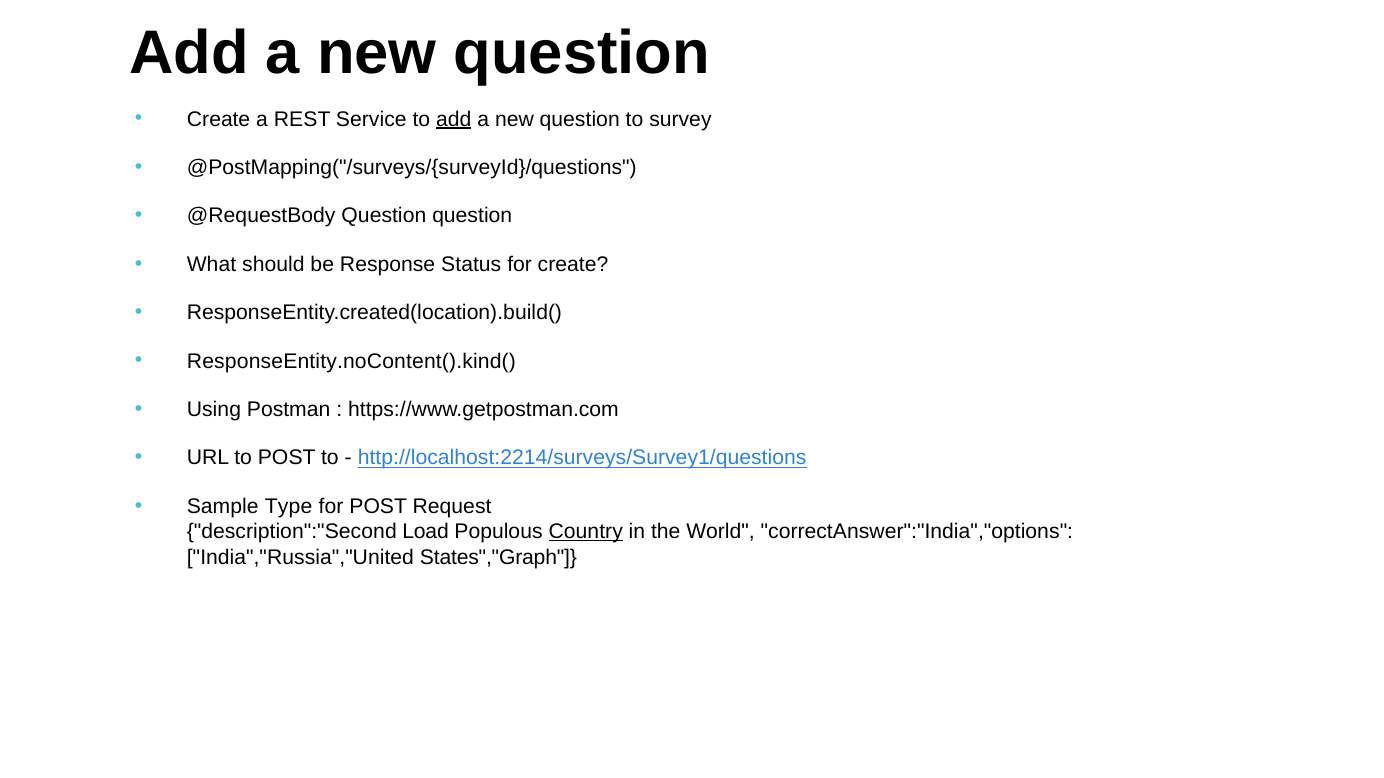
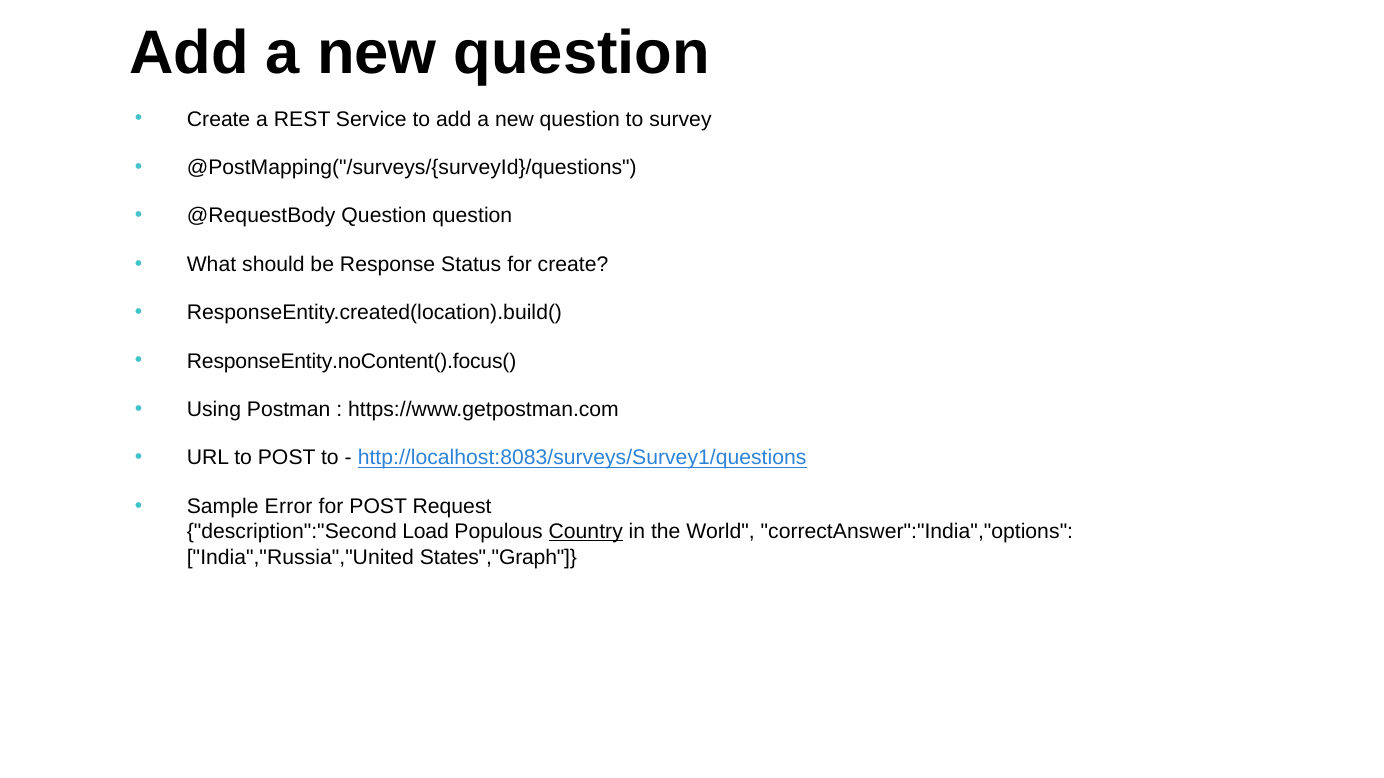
add at (454, 119) underline: present -> none
ResponseEntity.noContent().kind(: ResponseEntity.noContent().kind( -> ResponseEntity.noContent().focus(
http://localhost:2214/surveys/Survey1/questions: http://localhost:2214/surveys/Survey1/questions -> http://localhost:8083/surveys/Survey1/questions
Type: Type -> Error
